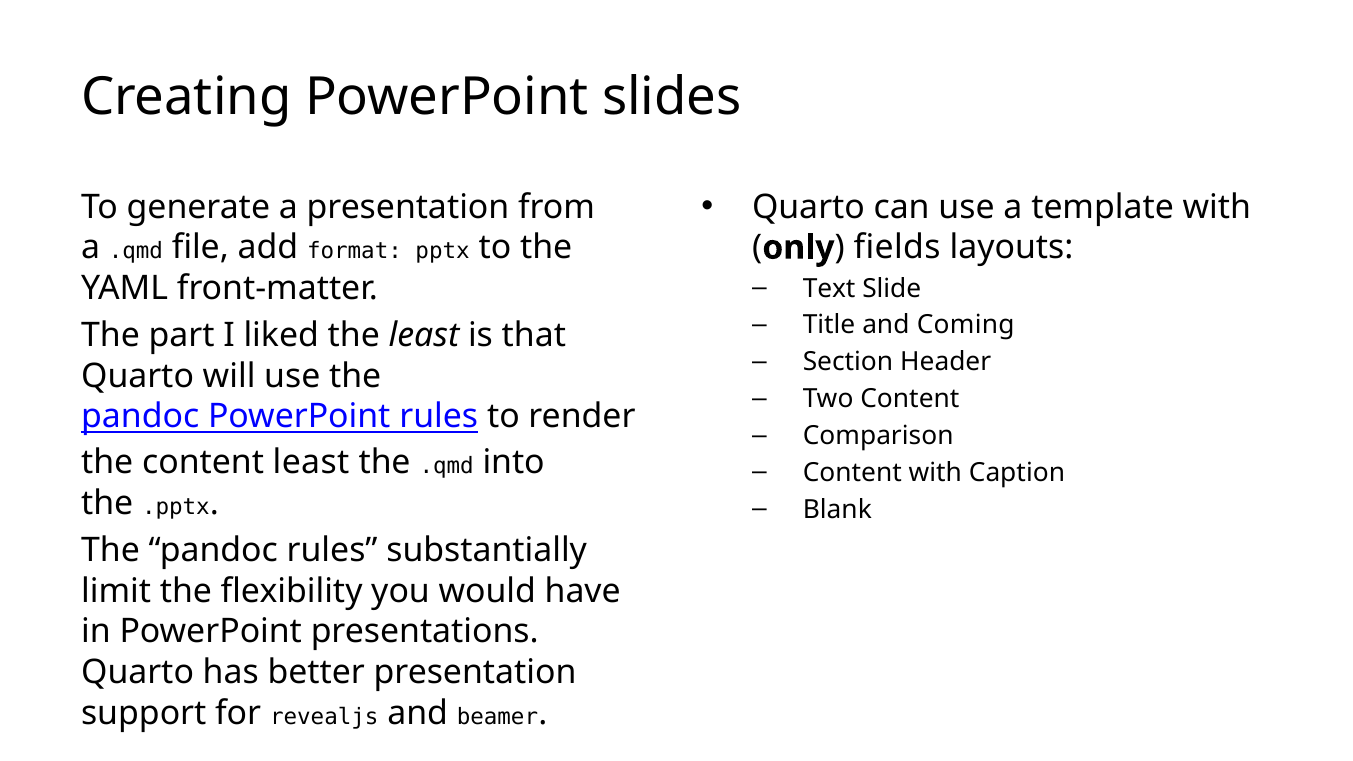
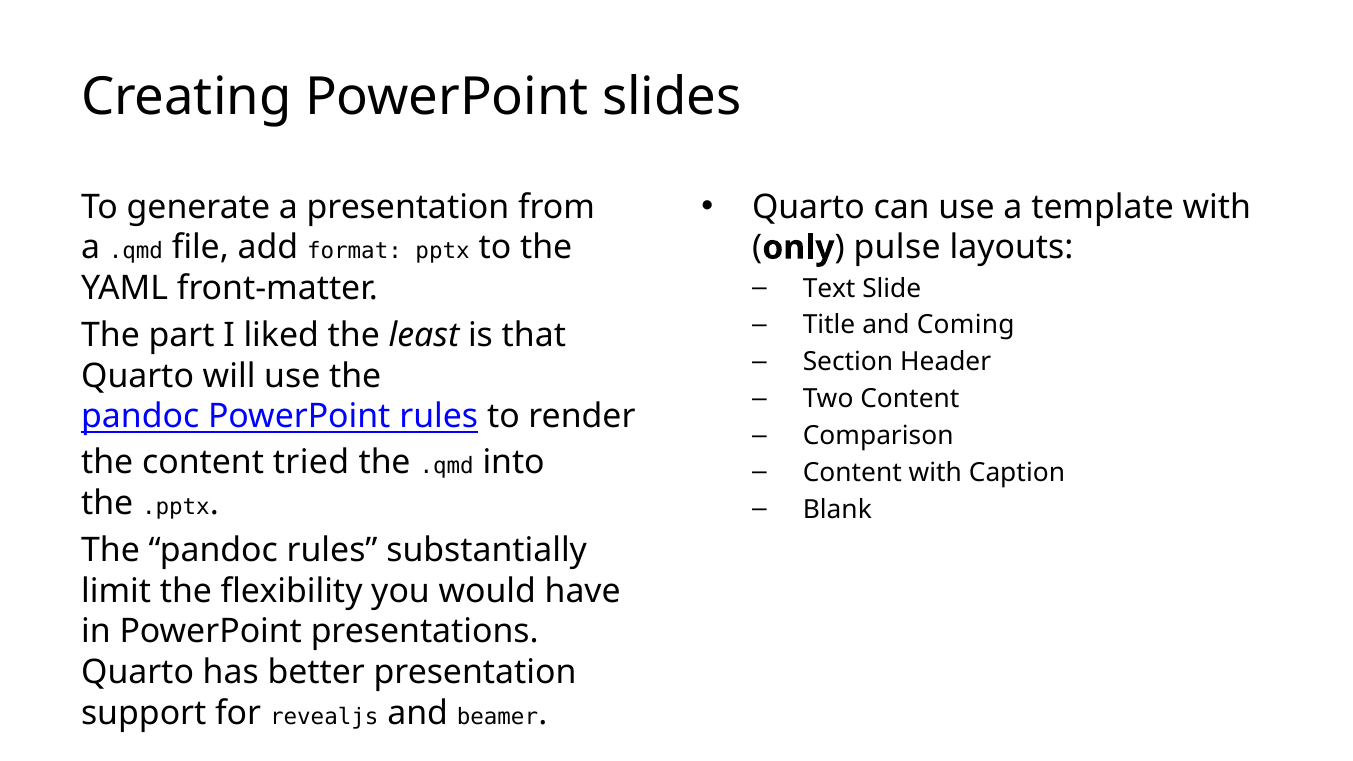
fields: fields -> pulse
content least: least -> tried
